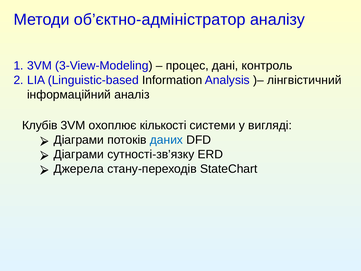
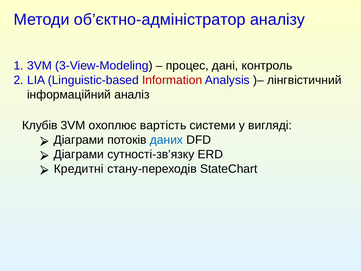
Information colour: black -> red
кількості: кількості -> вартість
Джерела: Джерела -> Кредитні
